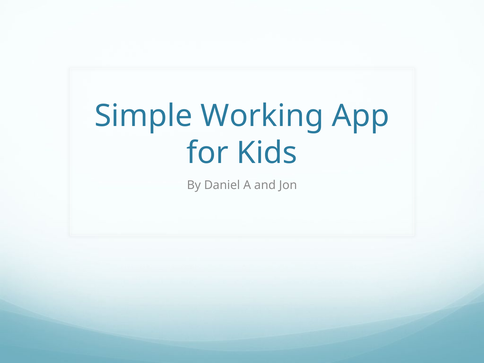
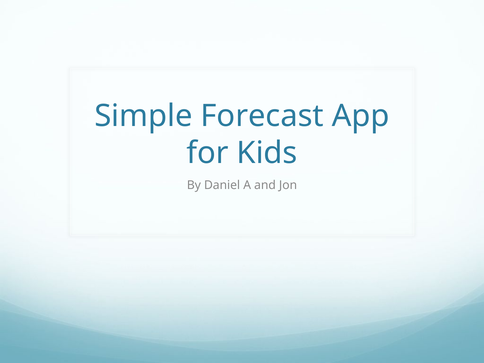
Working: Working -> Forecast
